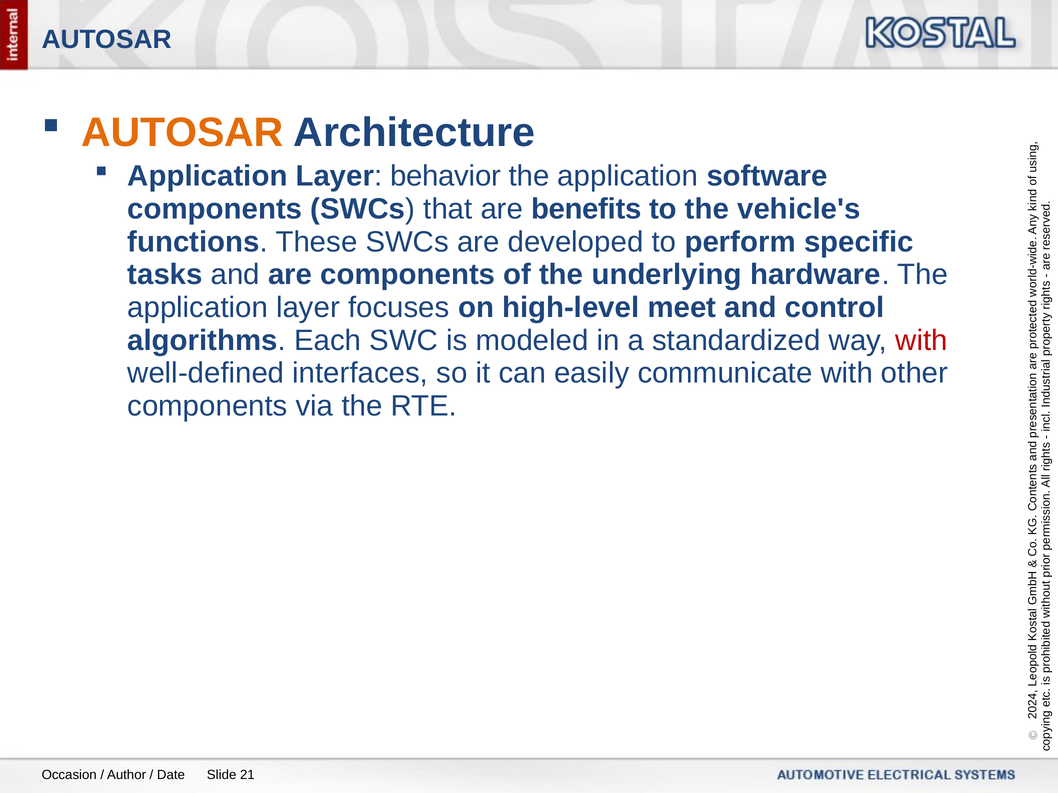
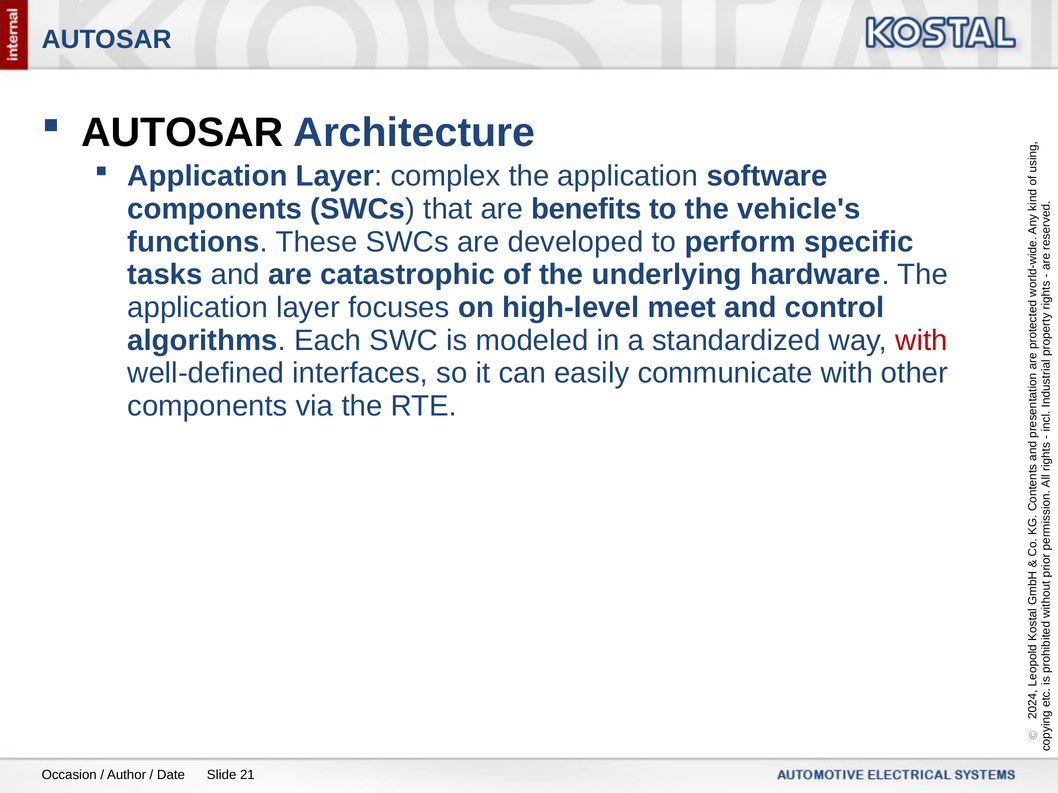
AUTOSAR at (182, 133) colour: orange -> black
behavior: behavior -> complex
are components: components -> catastrophic
